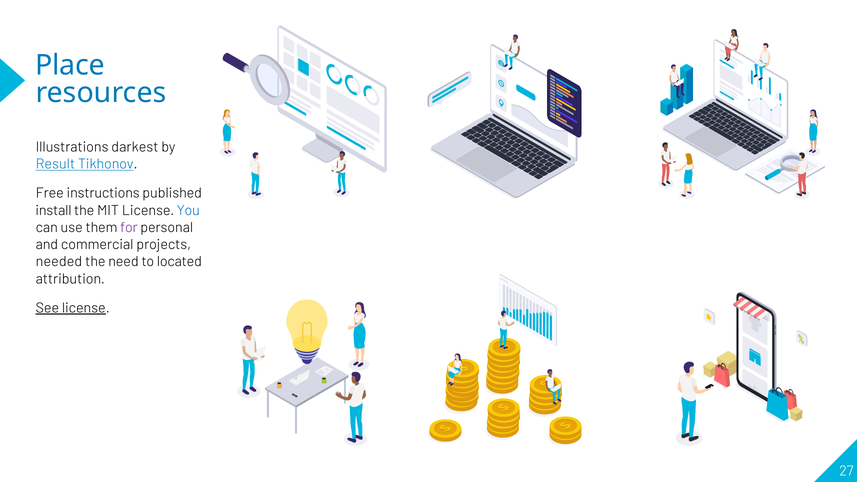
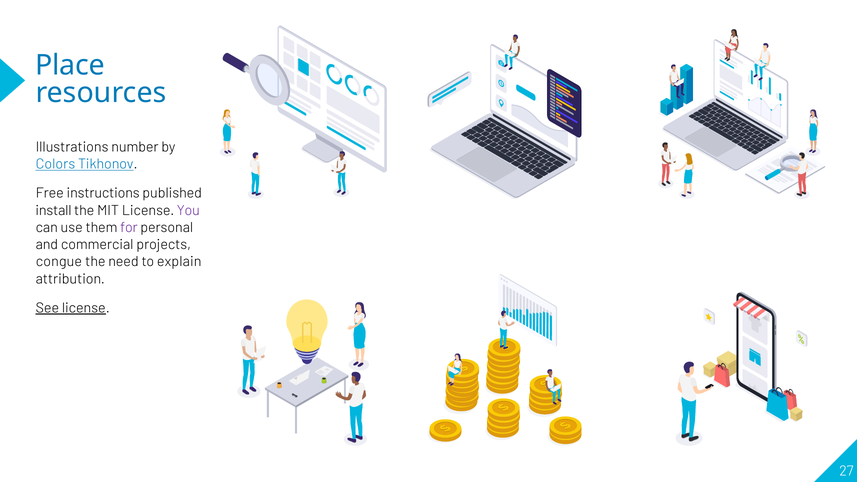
darkest: darkest -> number
Result: Result -> Colors
You colour: blue -> purple
needed: needed -> congue
located: located -> explain
